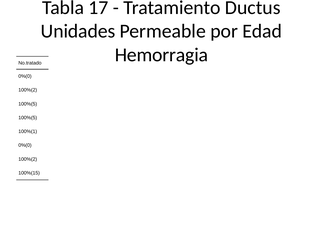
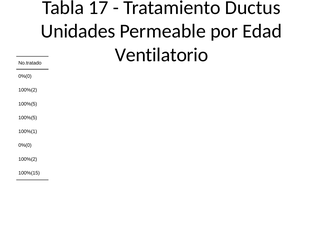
Hemorragia: Hemorragia -> Ventilatorio
